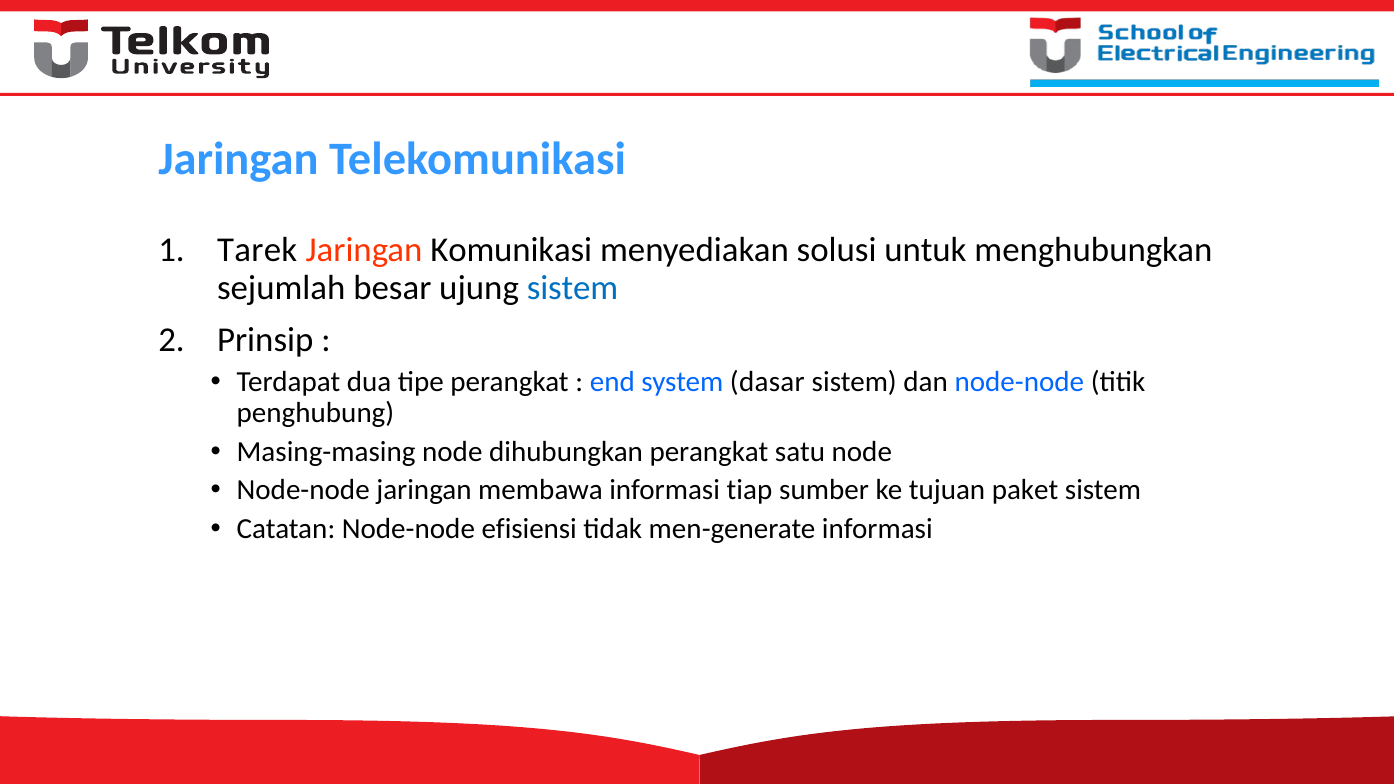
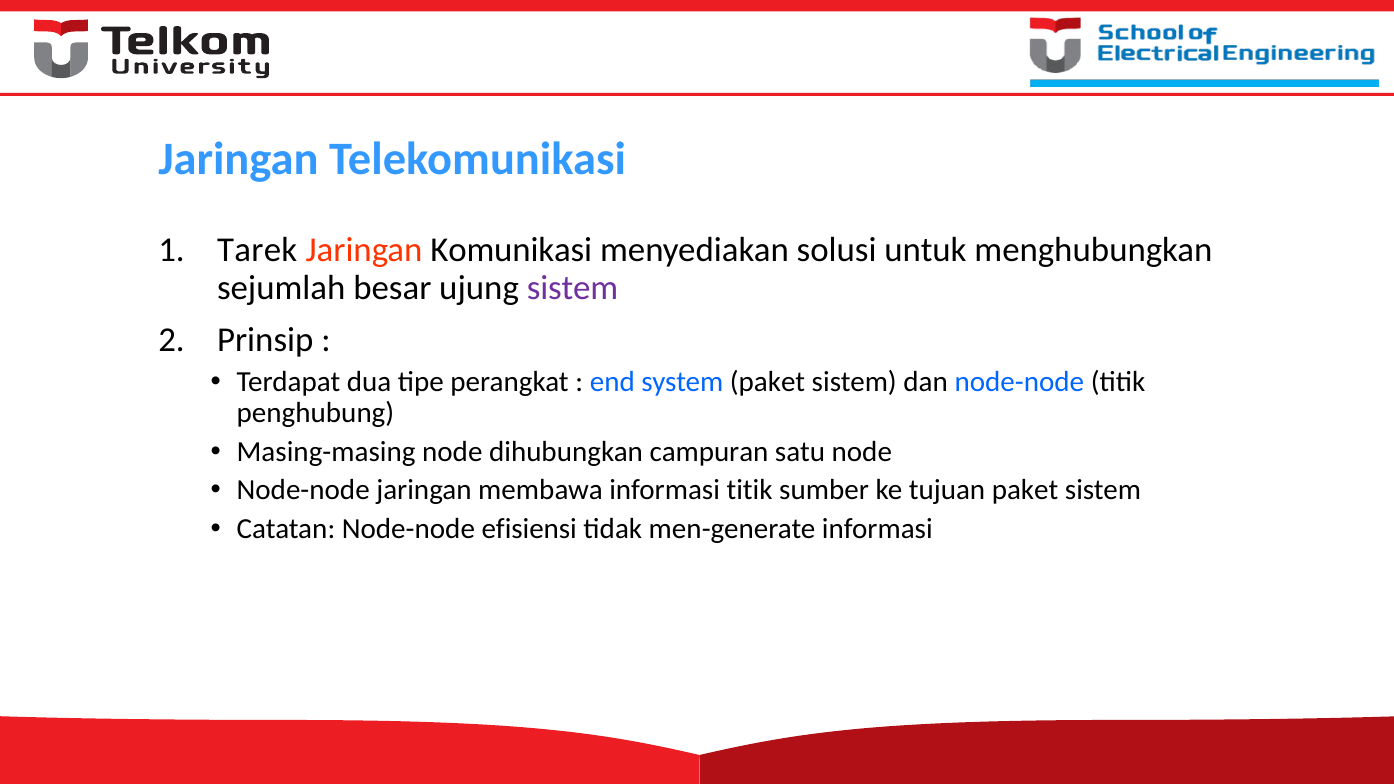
sistem at (572, 288) colour: blue -> purple
system dasar: dasar -> paket
dihubungkan perangkat: perangkat -> campuran
informasi tiap: tiap -> titik
